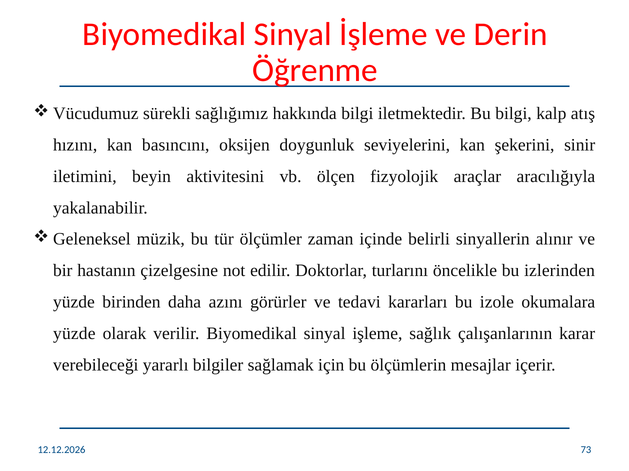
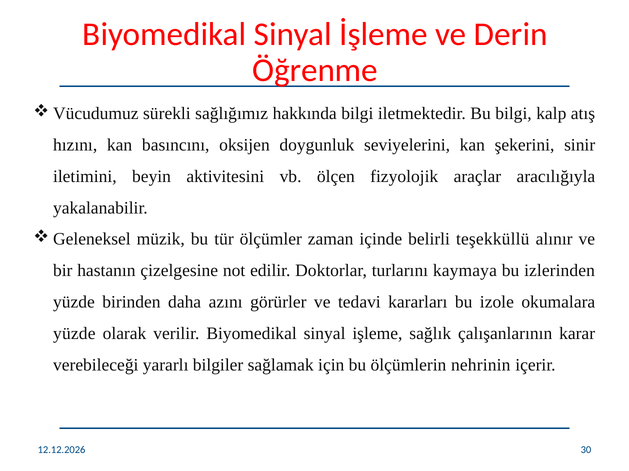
sinyallerin: sinyallerin -> teşekküllü
öncelikle: öncelikle -> kaymaya
mesajlar: mesajlar -> nehrinin
73: 73 -> 30
